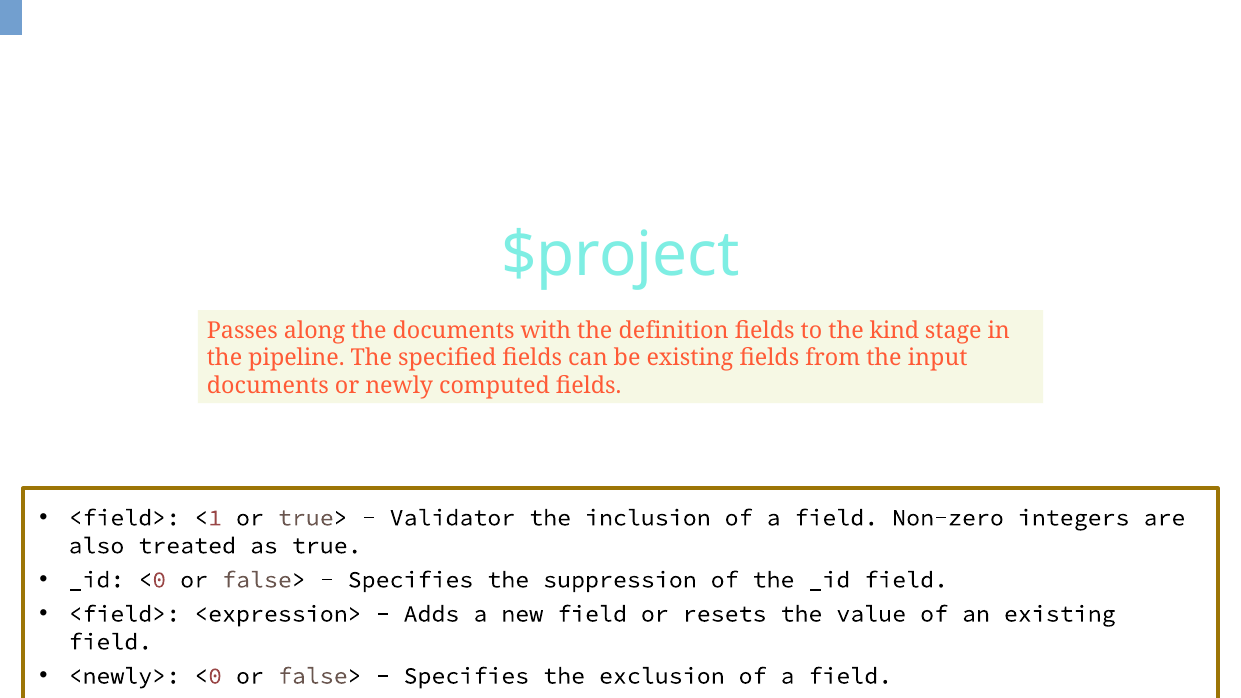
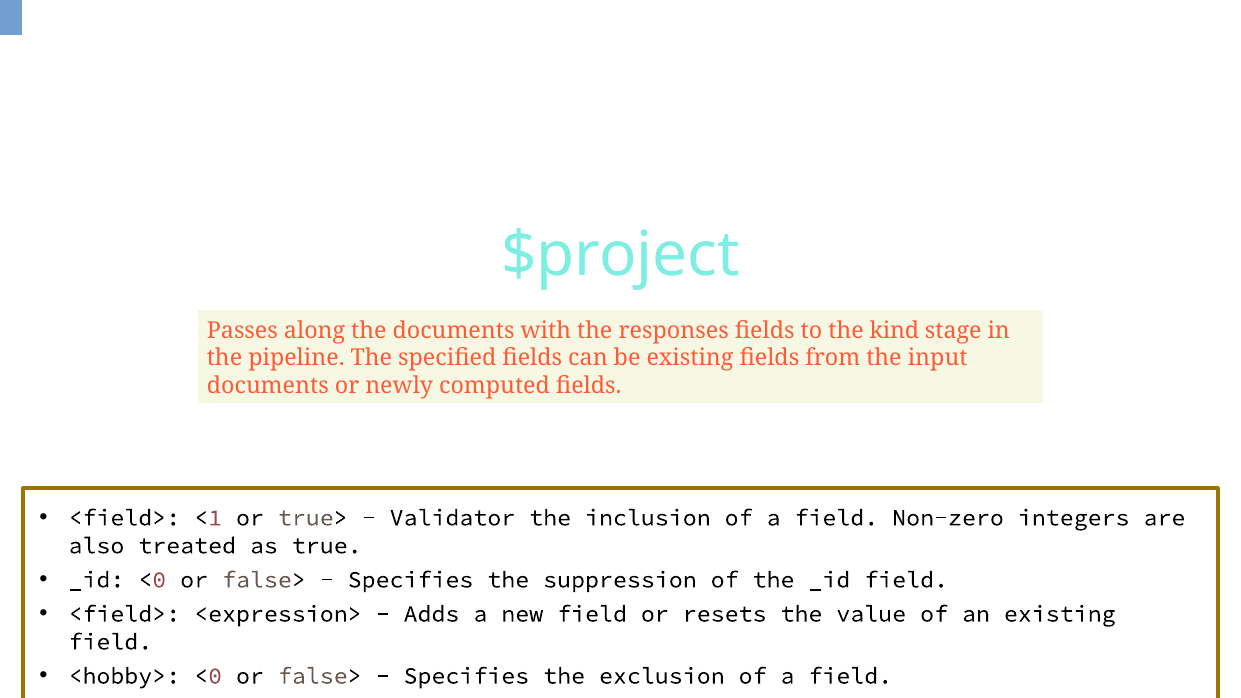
definition: definition -> responses
<newly>: <newly> -> <hobby>
